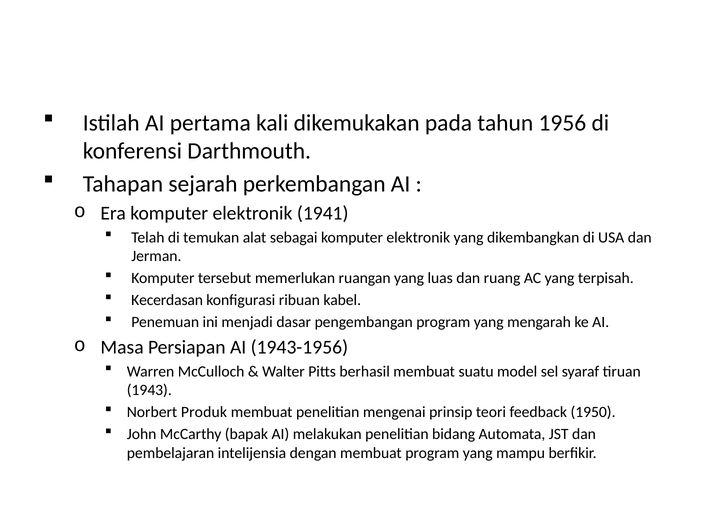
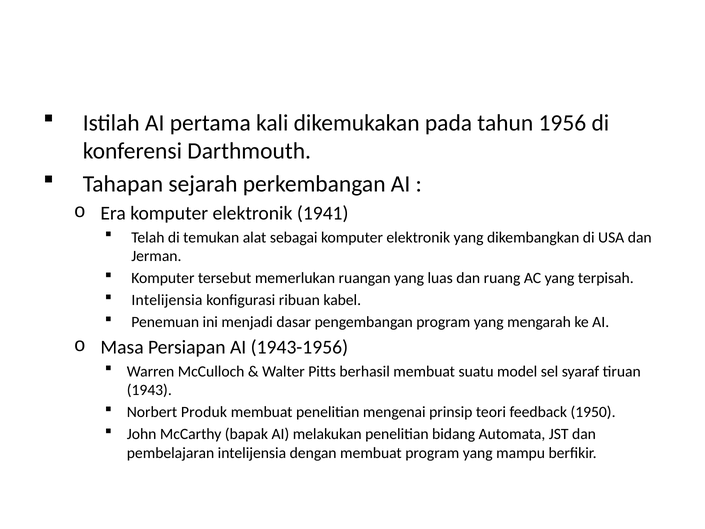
Kecerdasan at (167, 300): Kecerdasan -> Intelijensia
